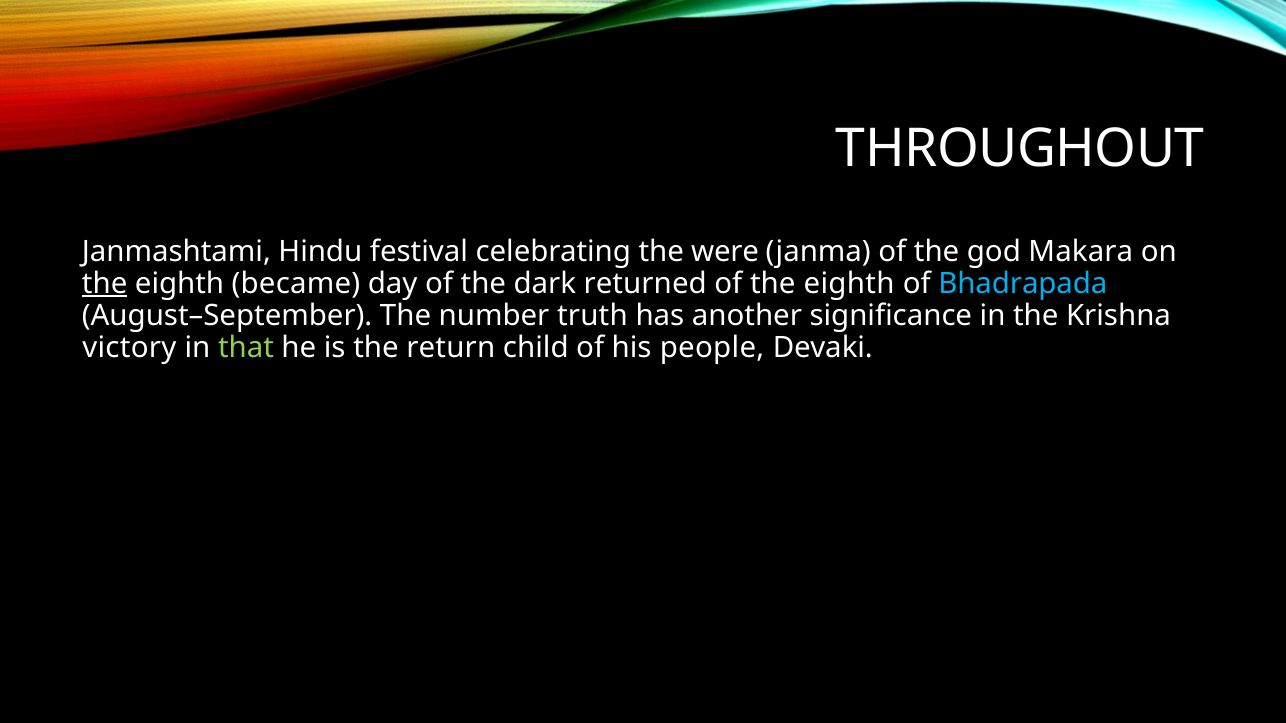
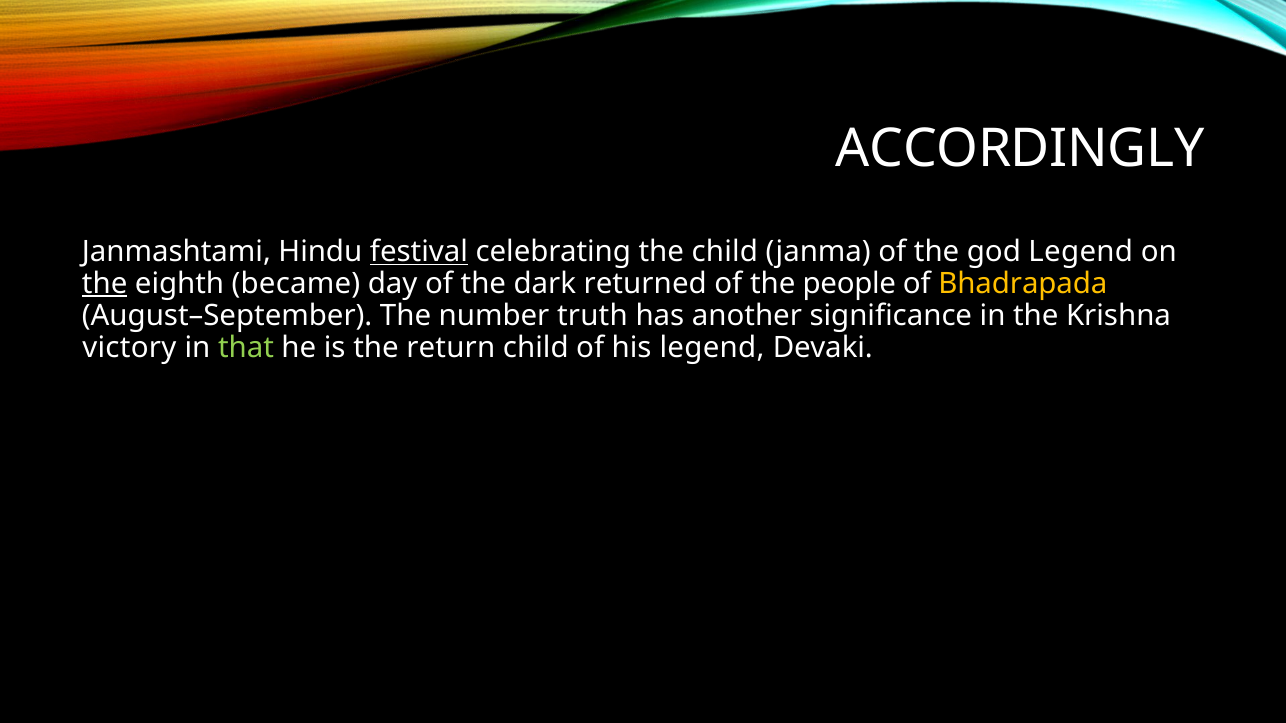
THROUGHOUT: THROUGHOUT -> ACCORDINGLY
festival underline: none -> present
the were: were -> child
god Makara: Makara -> Legend
of the eighth: eighth -> people
Bhadrapada colour: light blue -> yellow
his people: people -> legend
